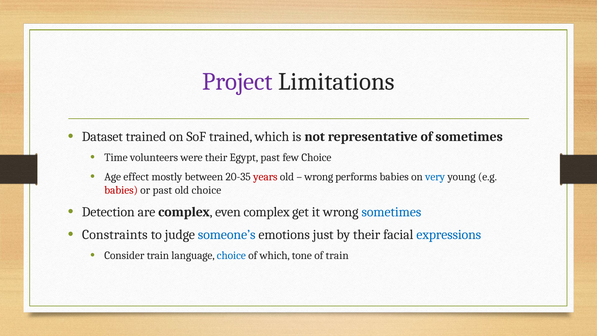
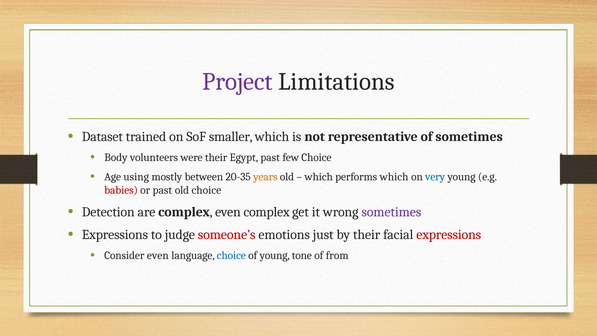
SoF trained: trained -> smaller
Time: Time -> Body
effect: effect -> using
years colour: red -> orange
wrong at (319, 177): wrong -> which
performs babies: babies -> which
sometimes at (391, 212) colour: blue -> purple
Constraints at (115, 235): Constraints -> Expressions
someone’s colour: blue -> red
expressions at (449, 235) colour: blue -> red
Consider train: train -> even
of which: which -> young
of train: train -> from
